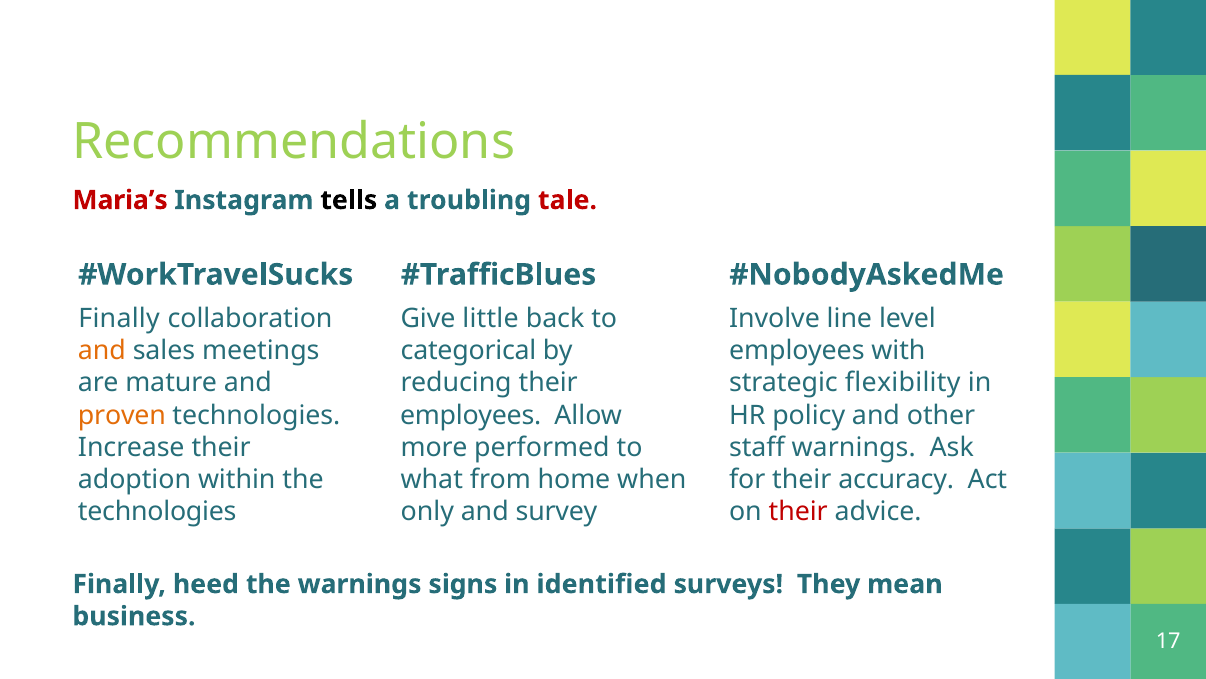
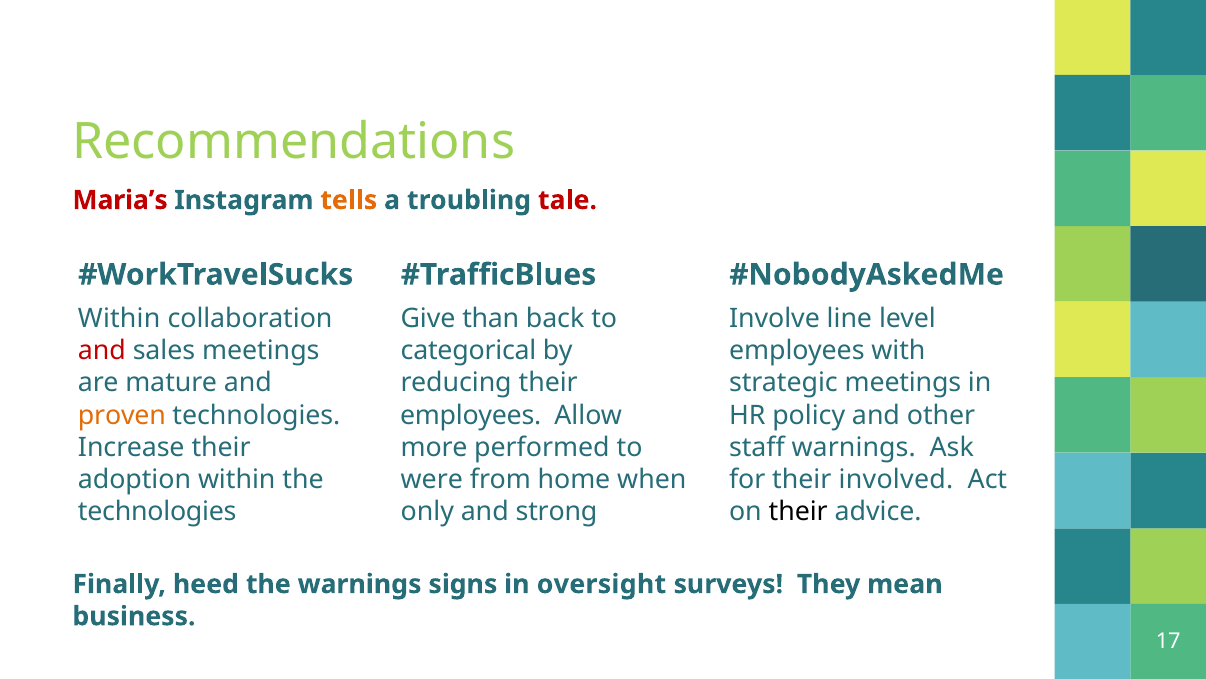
tells colour: black -> orange
Finally at (119, 318): Finally -> Within
little: little -> than
and at (102, 351) colour: orange -> red
strategic flexibility: flexibility -> meetings
what: what -> were
accuracy: accuracy -> involved
survey: survey -> strong
their at (798, 511) colour: red -> black
identified: identified -> oversight
